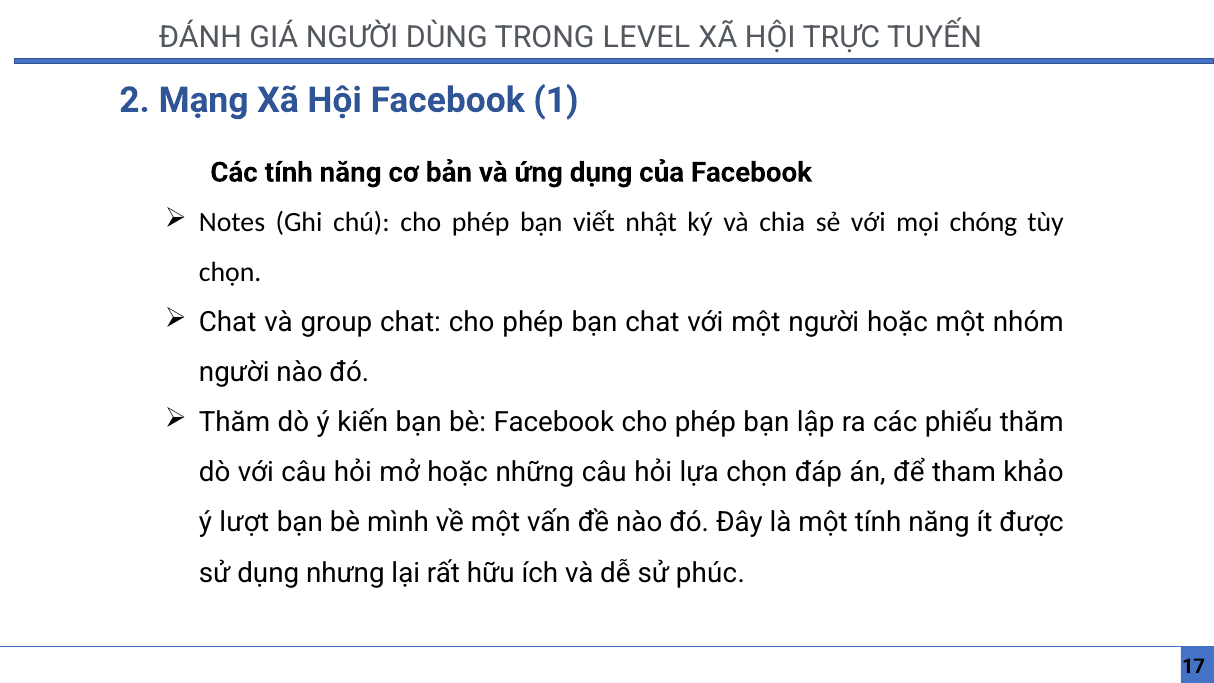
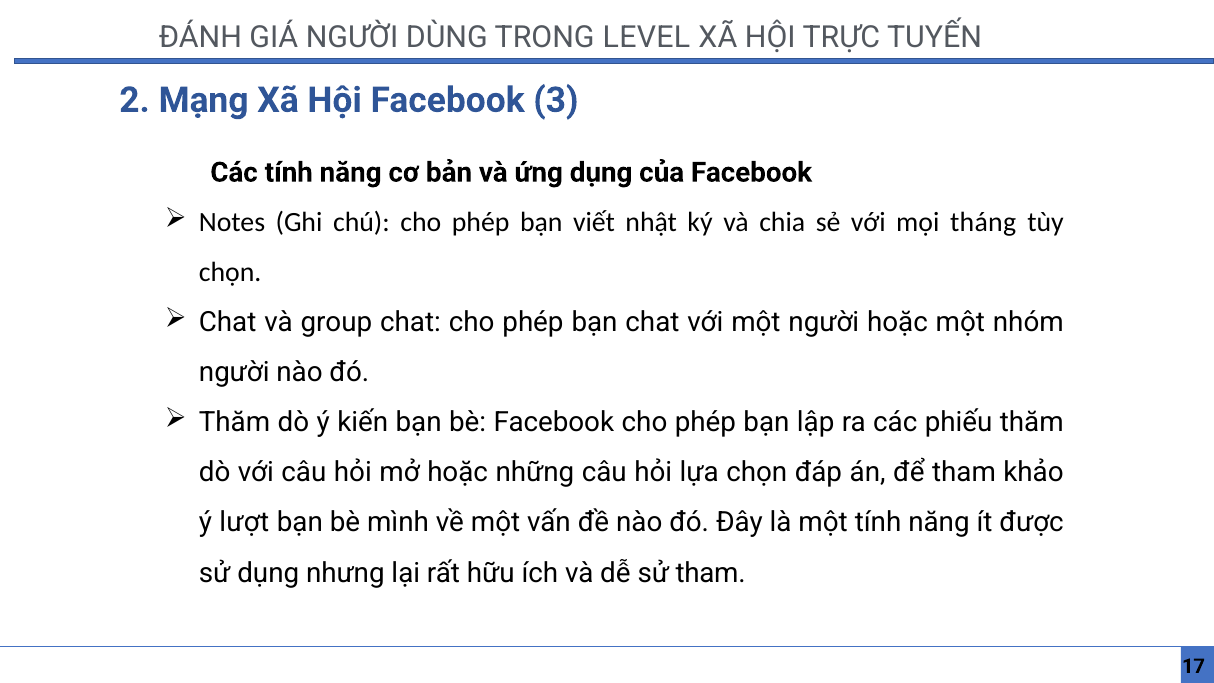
1: 1 -> 3
chóng: chóng -> tháng
sử phúc: phúc -> tham
